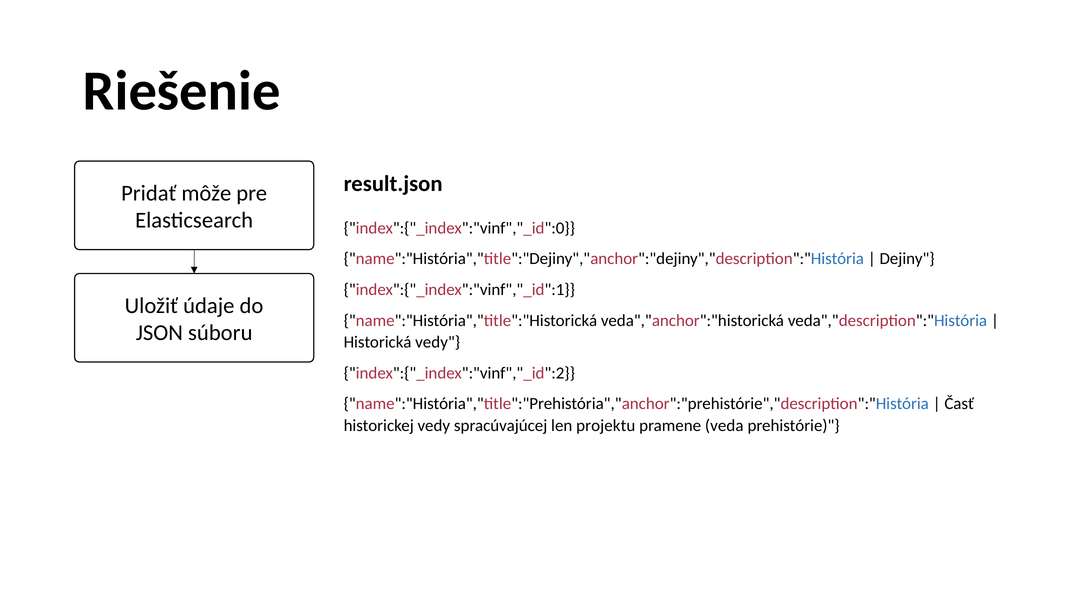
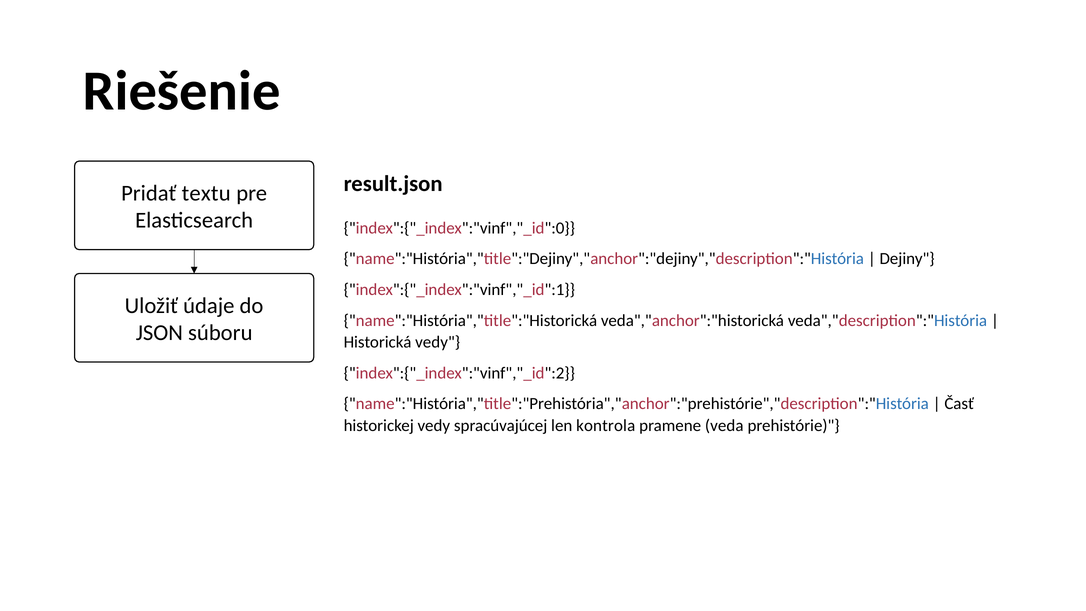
môže: môže -> textu
projektu: projektu -> kontrola
